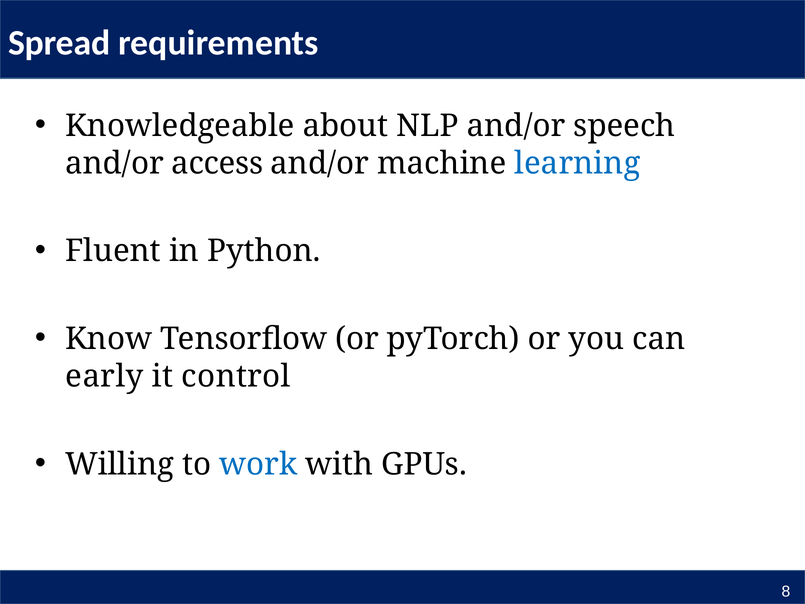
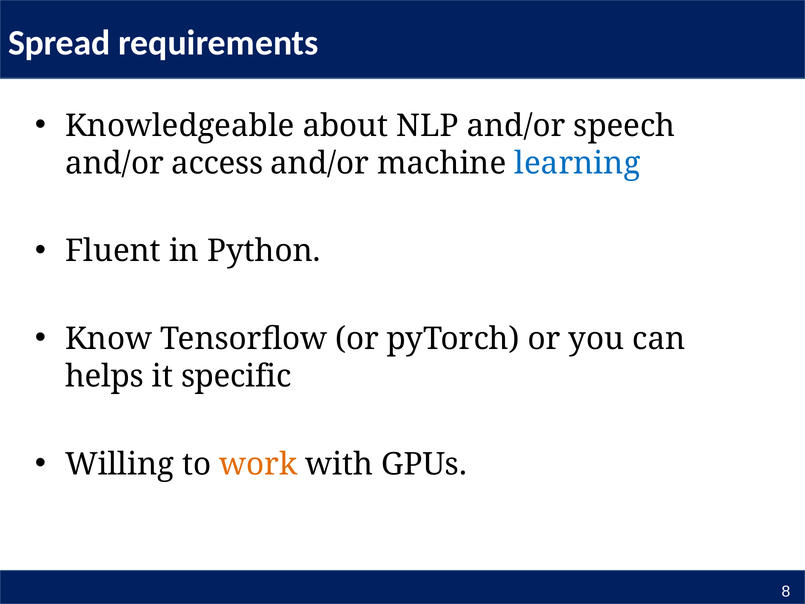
early: early -> helps
control: control -> specific
work colour: blue -> orange
